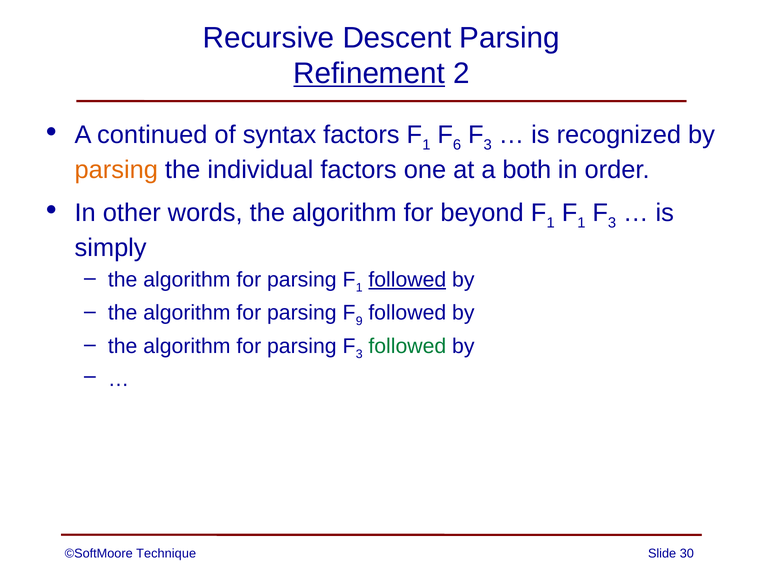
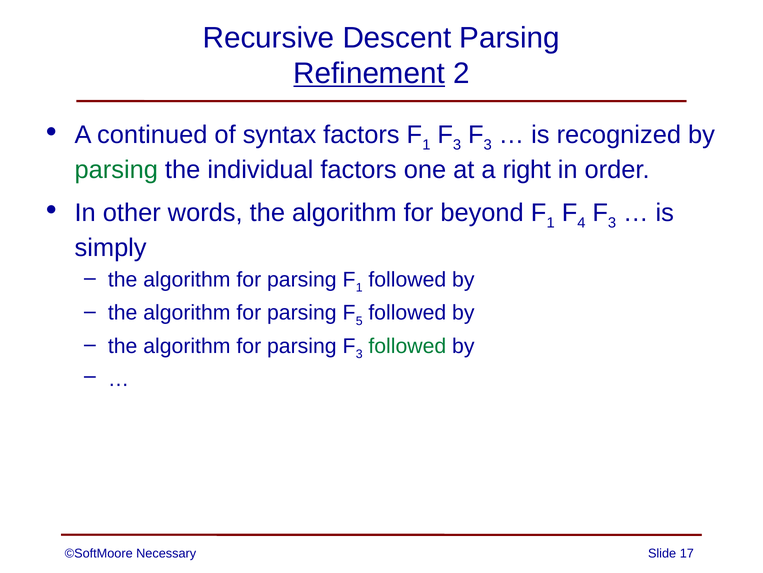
6 at (457, 145): 6 -> 3
parsing at (116, 169) colour: orange -> green
both: both -> right
1 at (581, 223): 1 -> 4
followed at (407, 279) underline: present -> none
9: 9 -> 5
Technique: Technique -> Necessary
30: 30 -> 17
